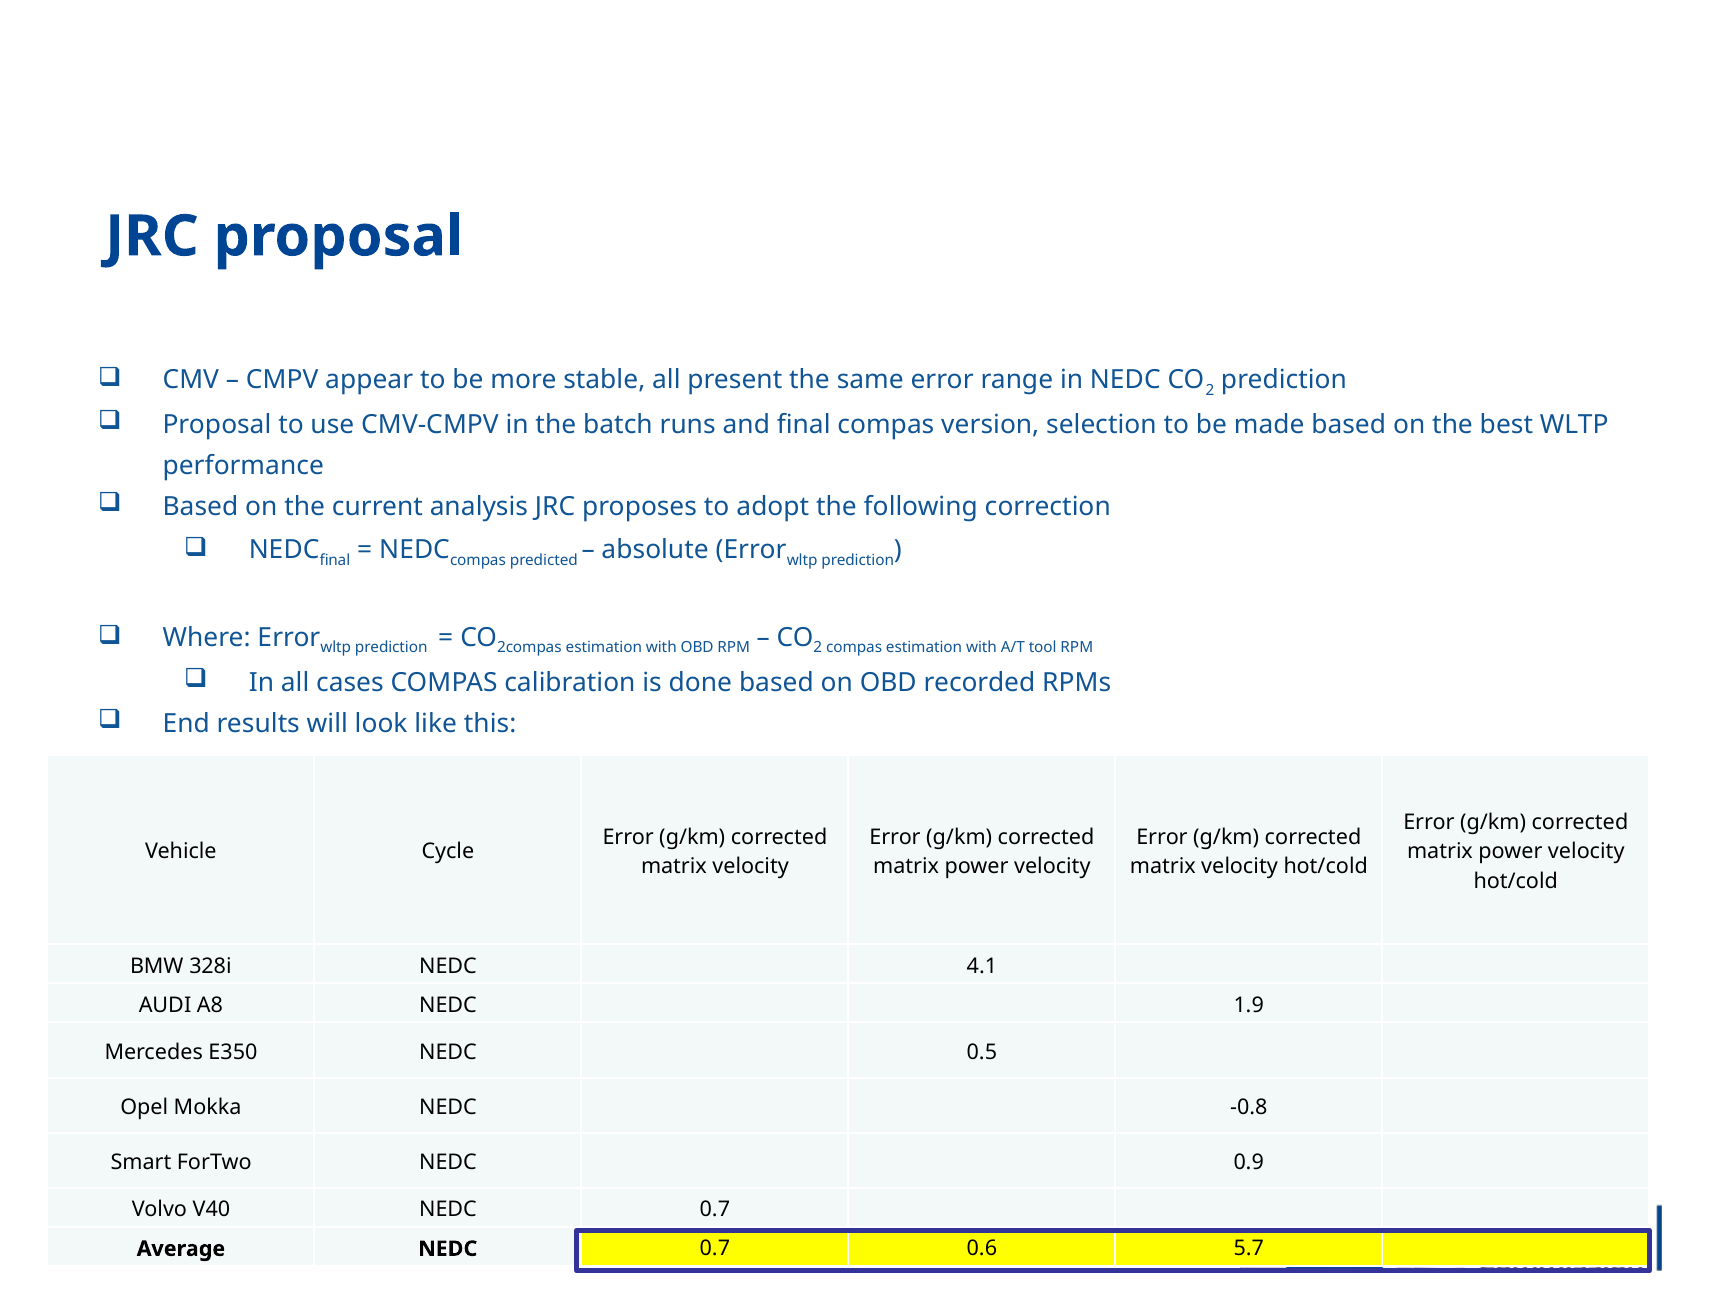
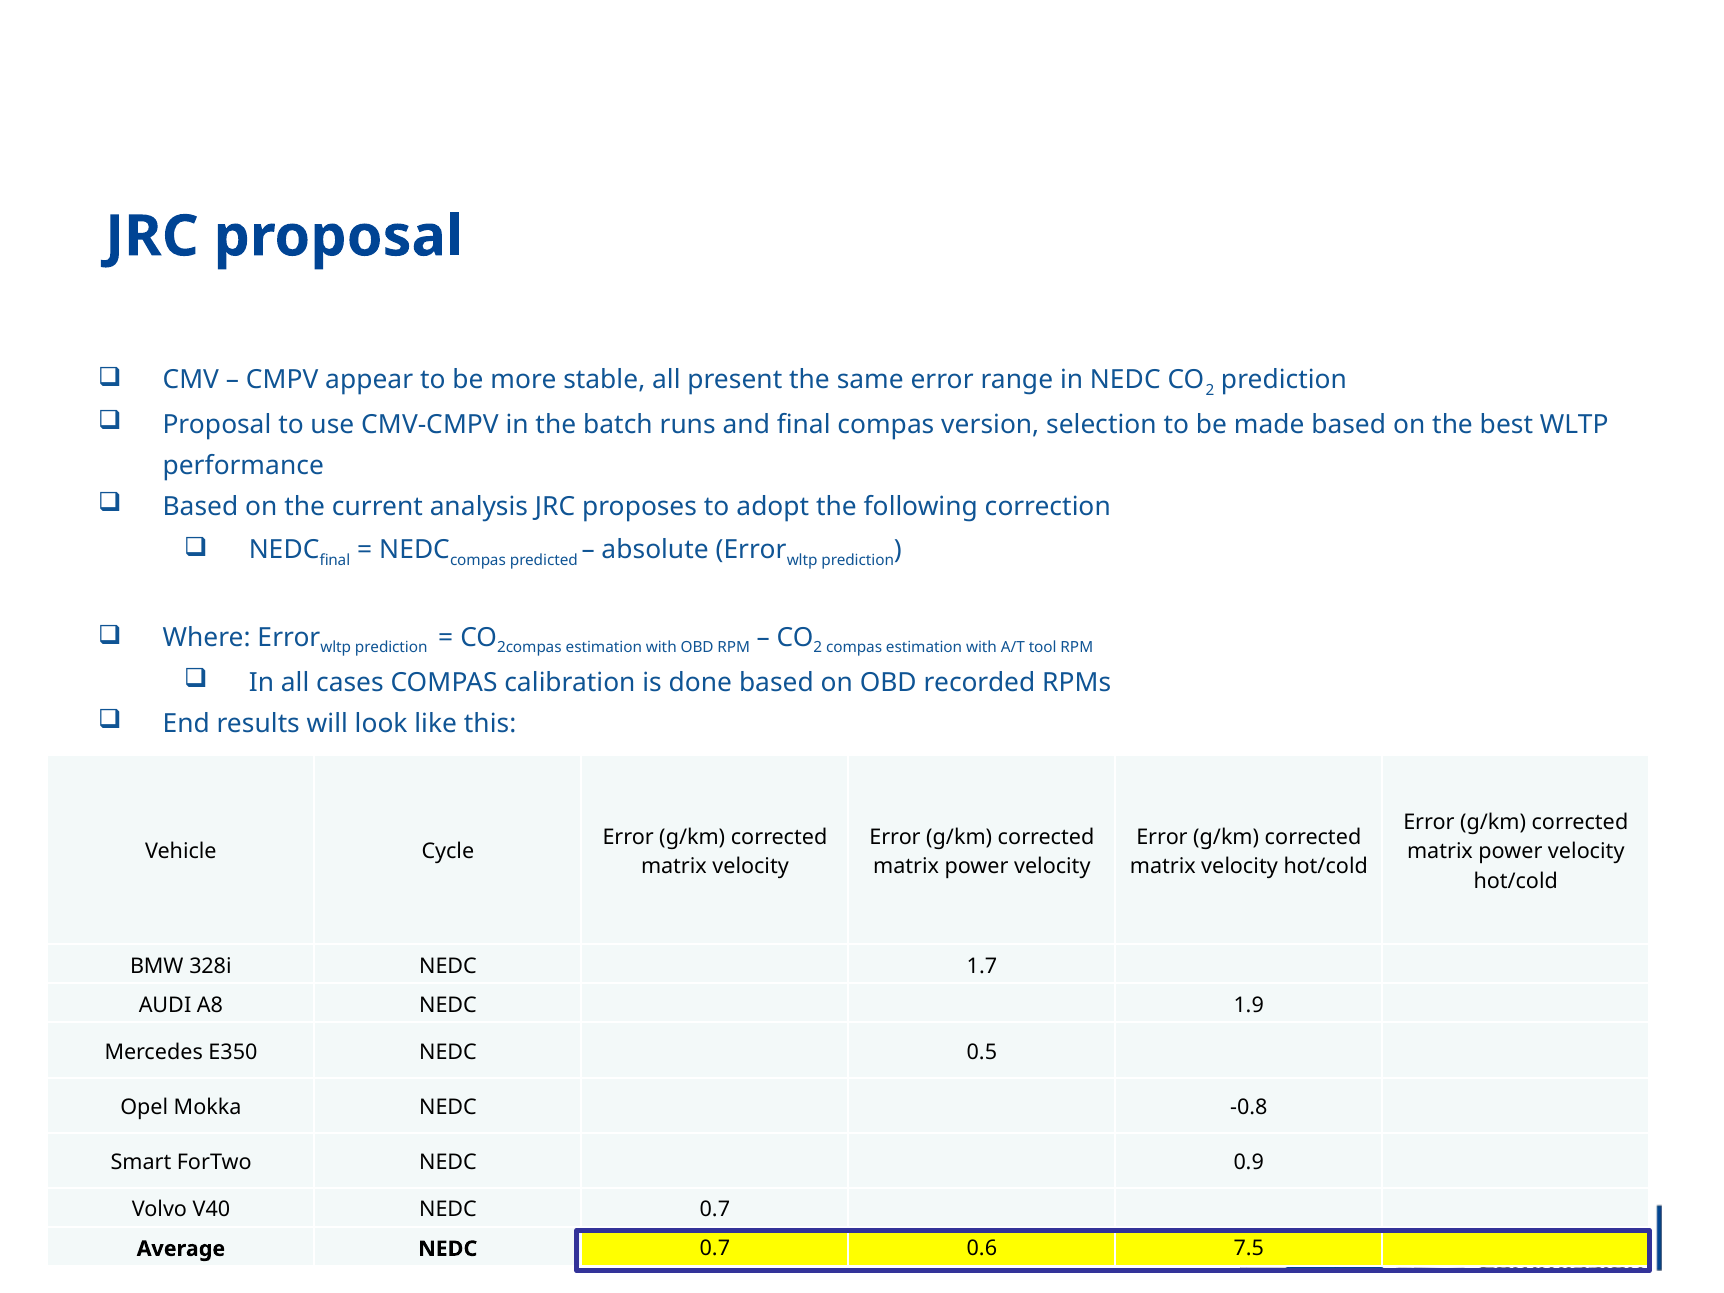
4.1: 4.1 -> 1.7
5.7: 5.7 -> 7.5
